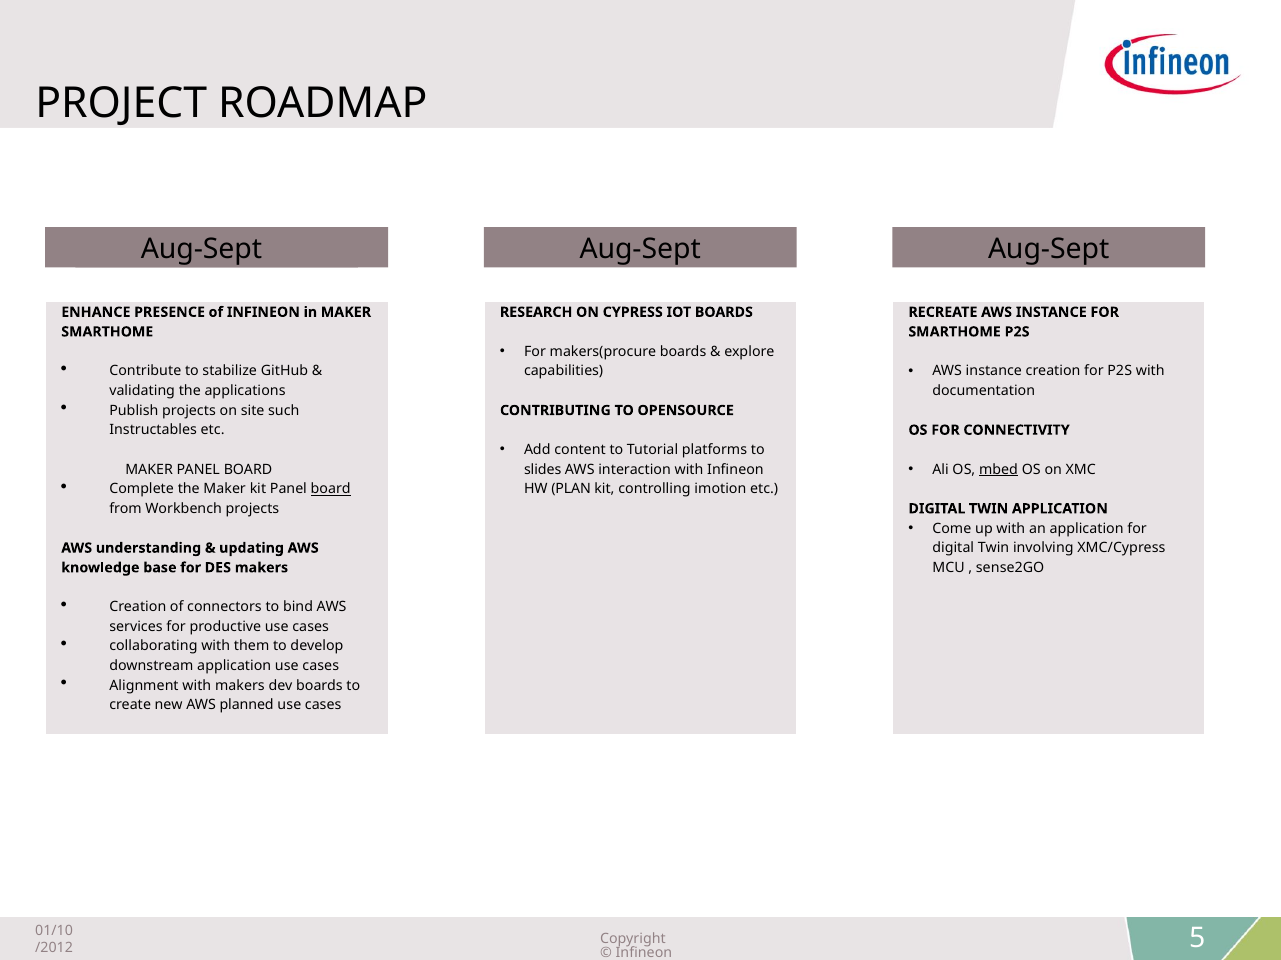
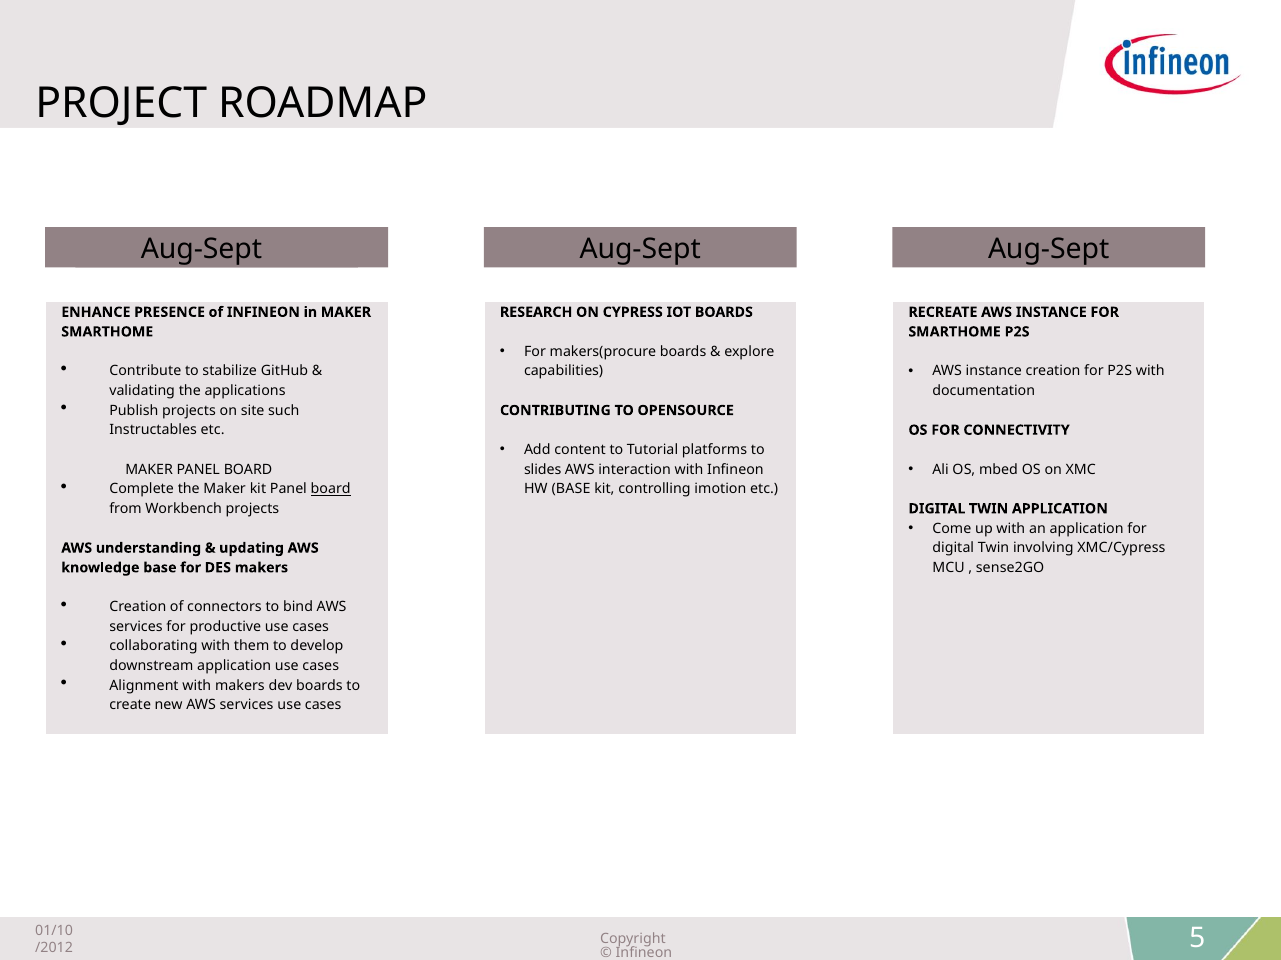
mbed underline: present -> none
HW PLAN: PLAN -> BASE
new AWS planned: planned -> services
